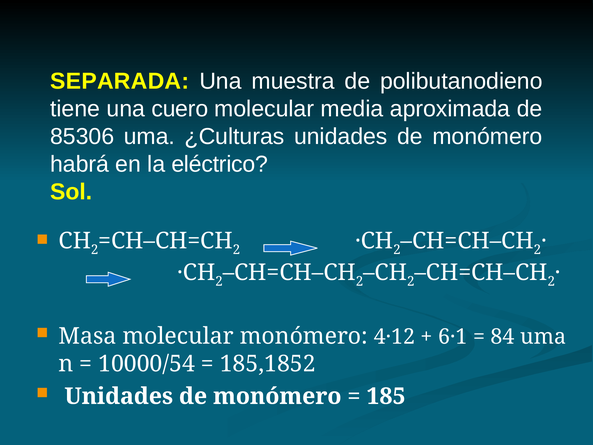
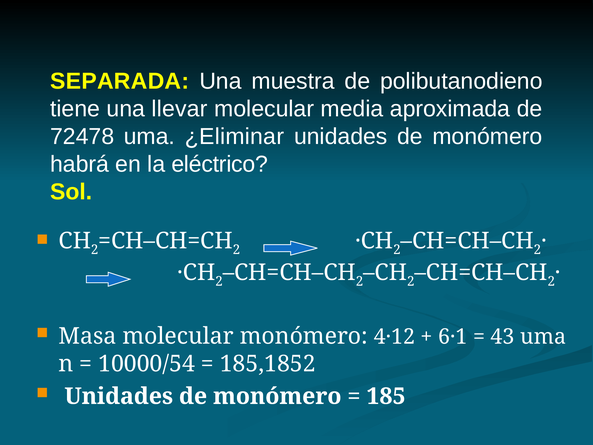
cuero: cuero -> llevar
85306: 85306 -> 72478
¿Culturas: ¿Culturas -> ¿Eliminar
84: 84 -> 43
